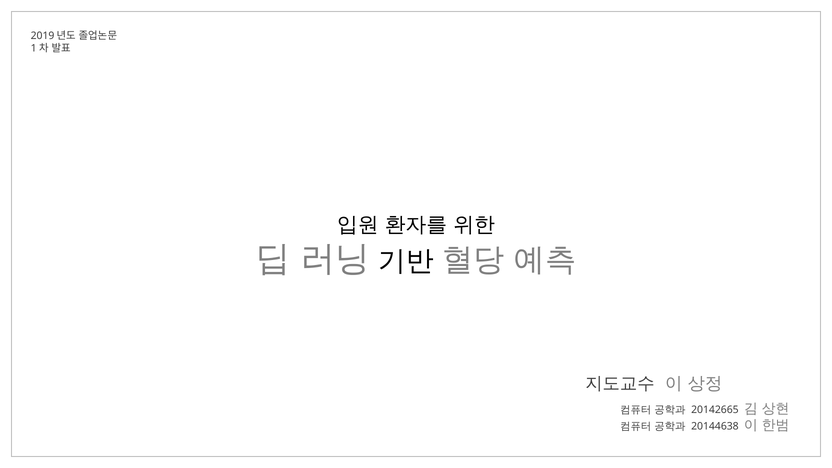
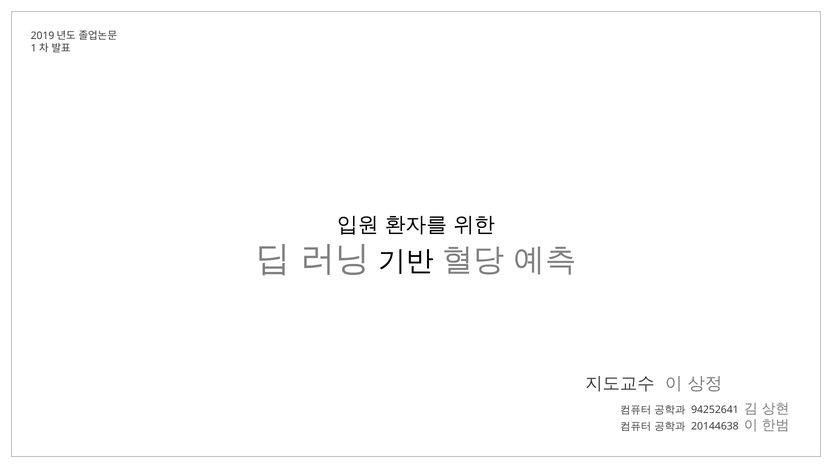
20142665: 20142665 -> 94252641
